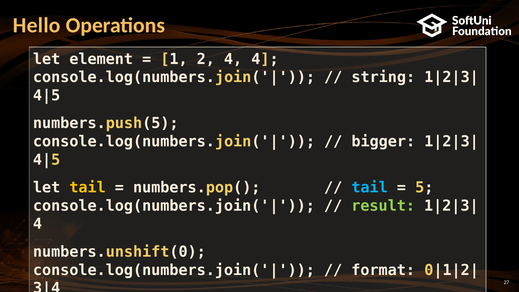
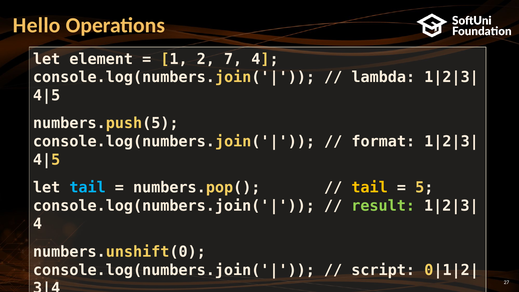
2 4: 4 -> 7
string: string -> lambda
bigger: bigger -> format
tail at (88, 188) colour: yellow -> light blue
tail at (370, 188) colour: light blue -> yellow
format: format -> script
